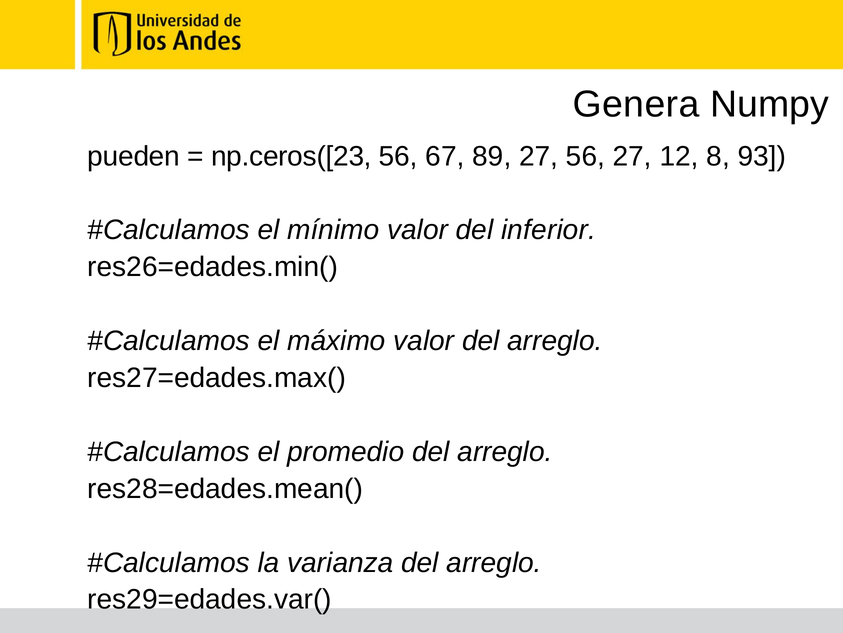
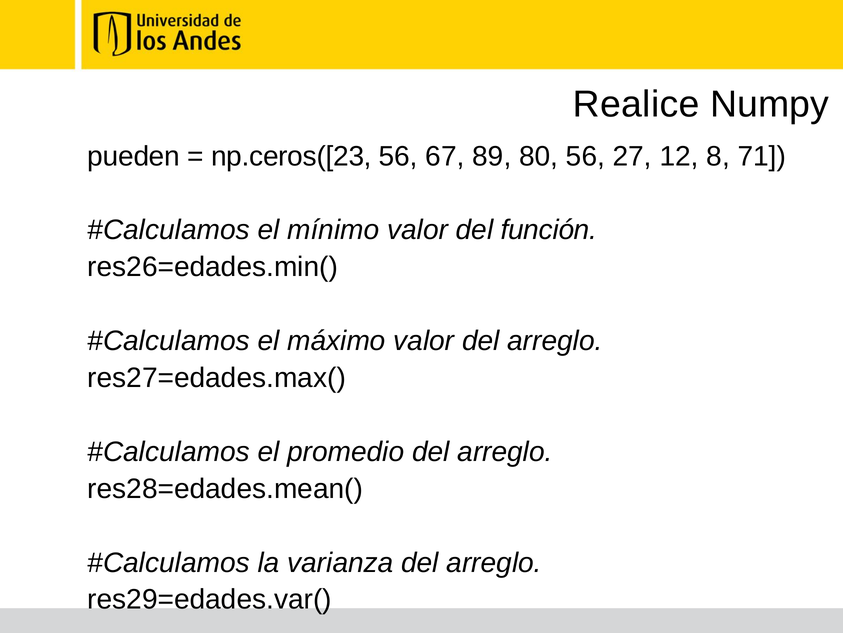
Genera: Genera -> Realice
89 27: 27 -> 80
93: 93 -> 71
inferior: inferior -> función
